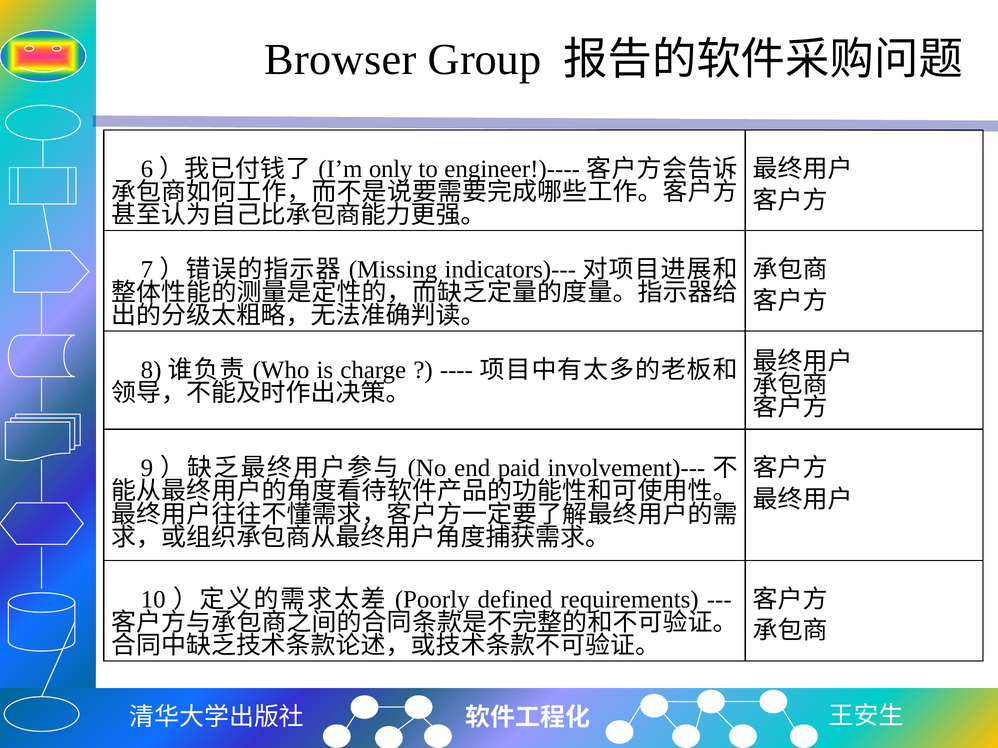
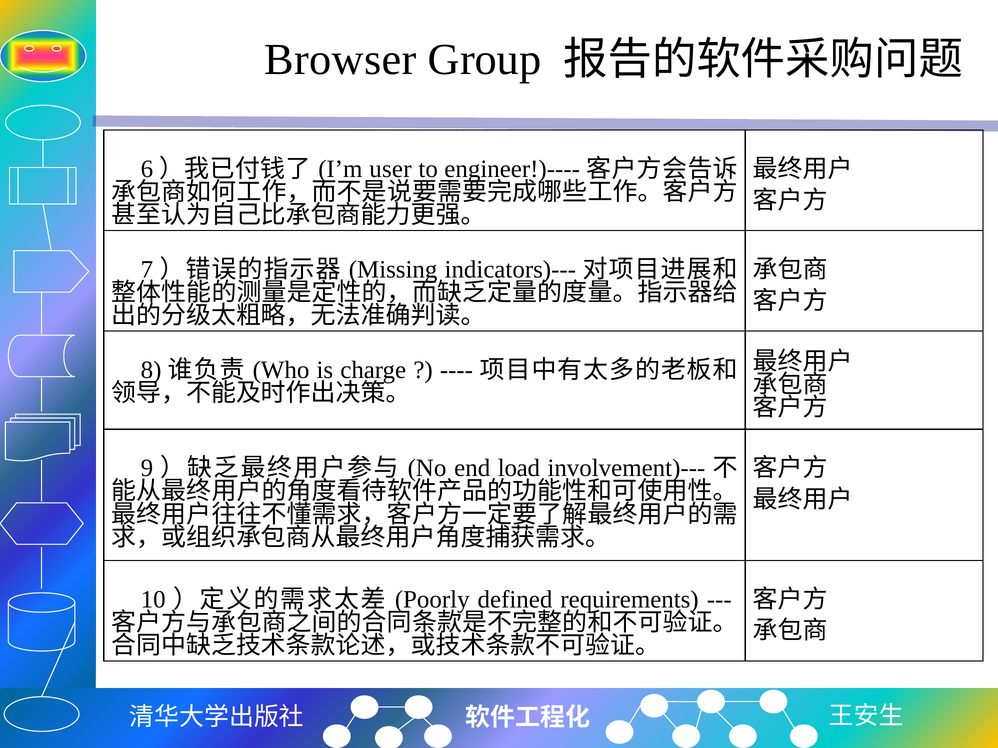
only: only -> user
paid: paid -> load
